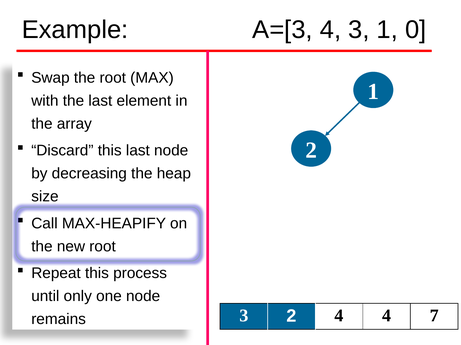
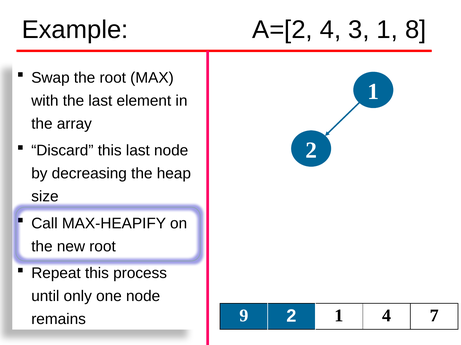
A=[3: A=[3 -> A=[2
0: 0 -> 8
remains 3: 3 -> 9
2 4: 4 -> 1
